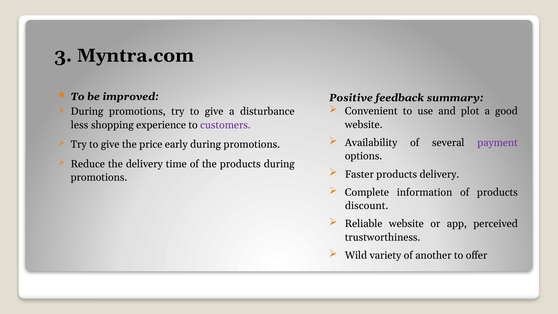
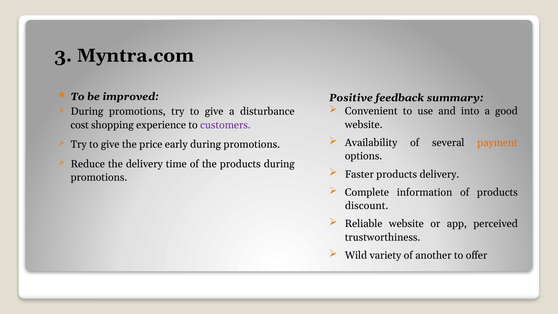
plot: plot -> into
less: less -> cost
payment colour: purple -> orange
